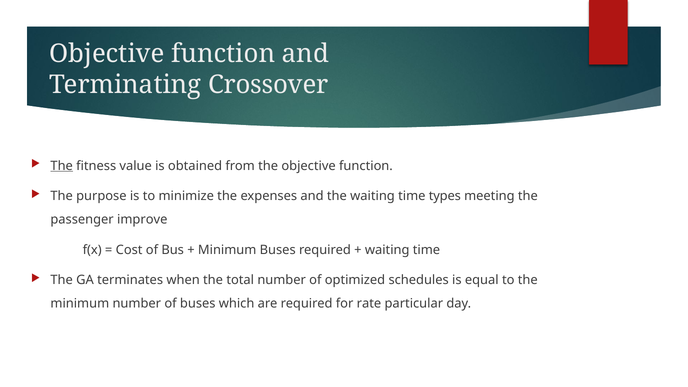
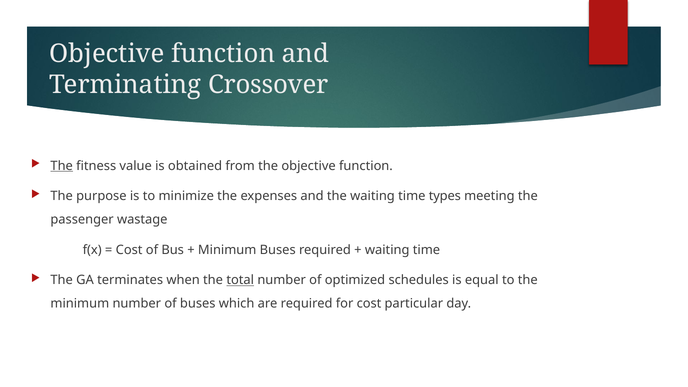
improve: improve -> wastage
total underline: none -> present
for rate: rate -> cost
